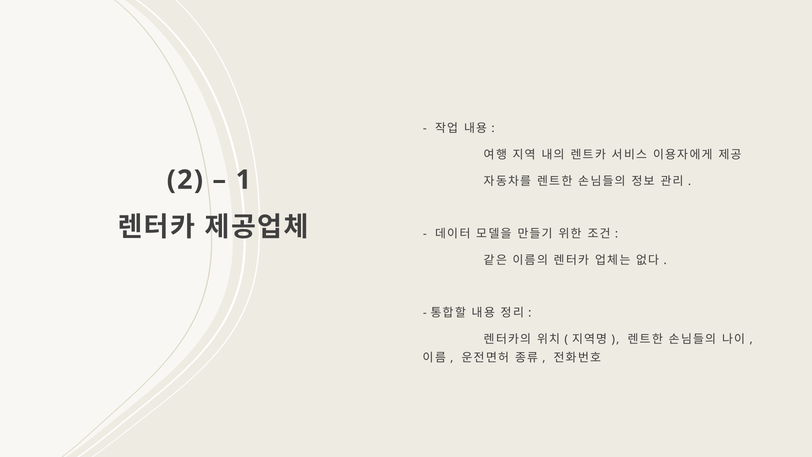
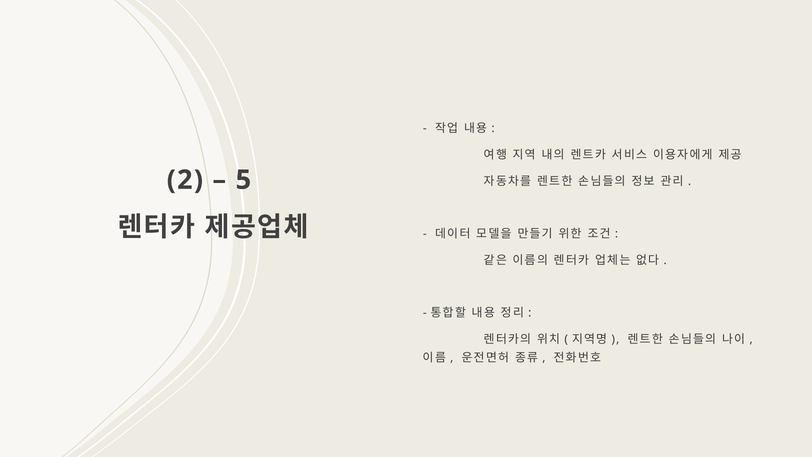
1: 1 -> 5
